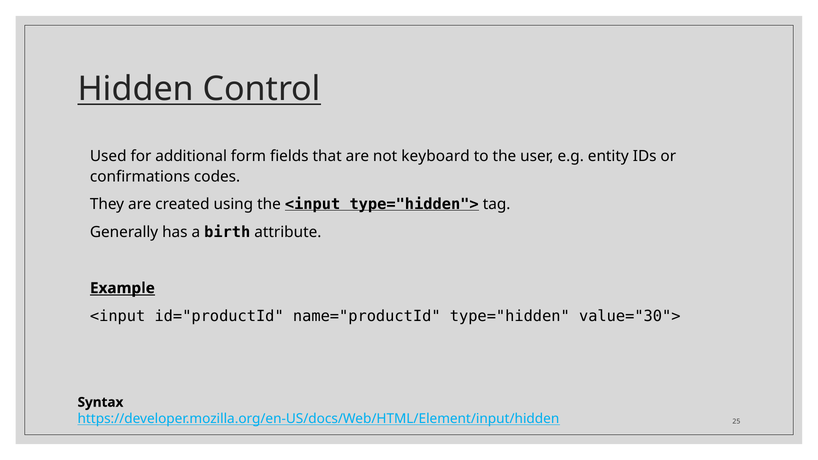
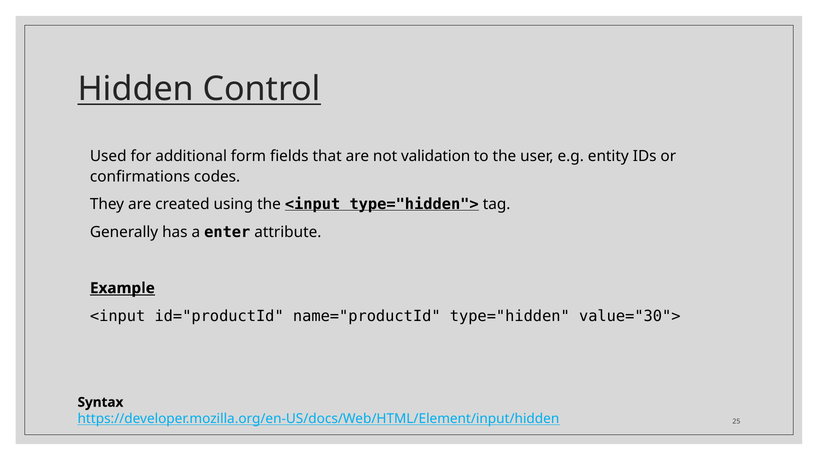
keyboard: keyboard -> validation
birth: birth -> enter
